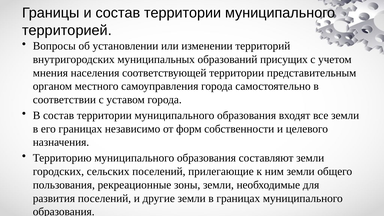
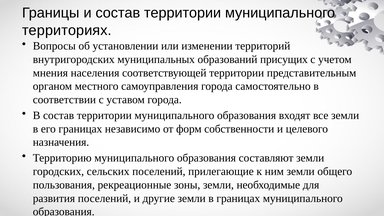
территорией: территорией -> территориях
